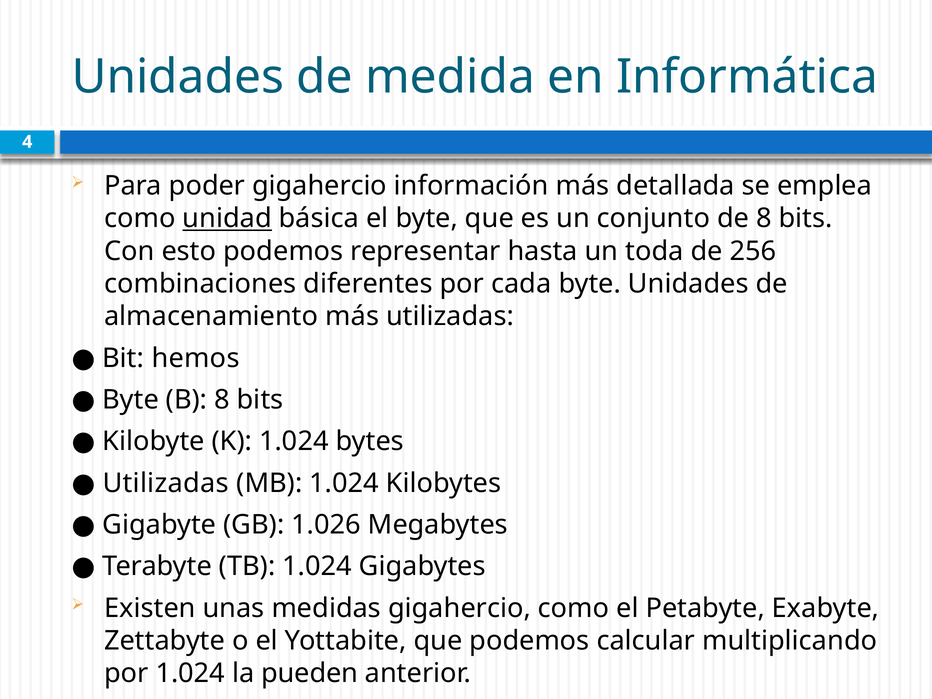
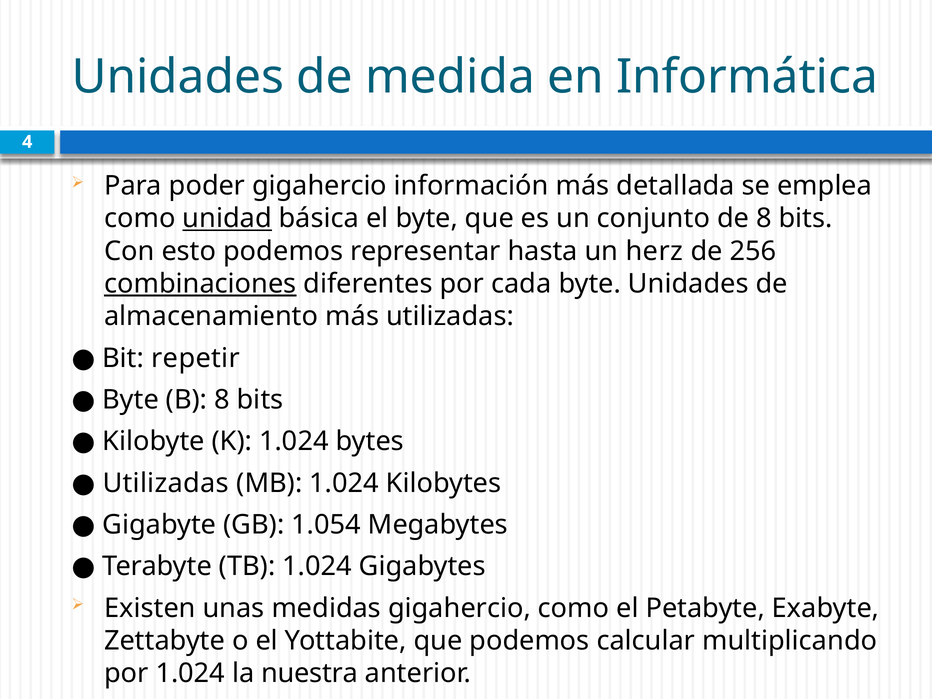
toda: toda -> herz
combinaciones underline: none -> present
hemos: hemos -> repetir
1.026: 1.026 -> 1.054
pueden: pueden -> nuestra
